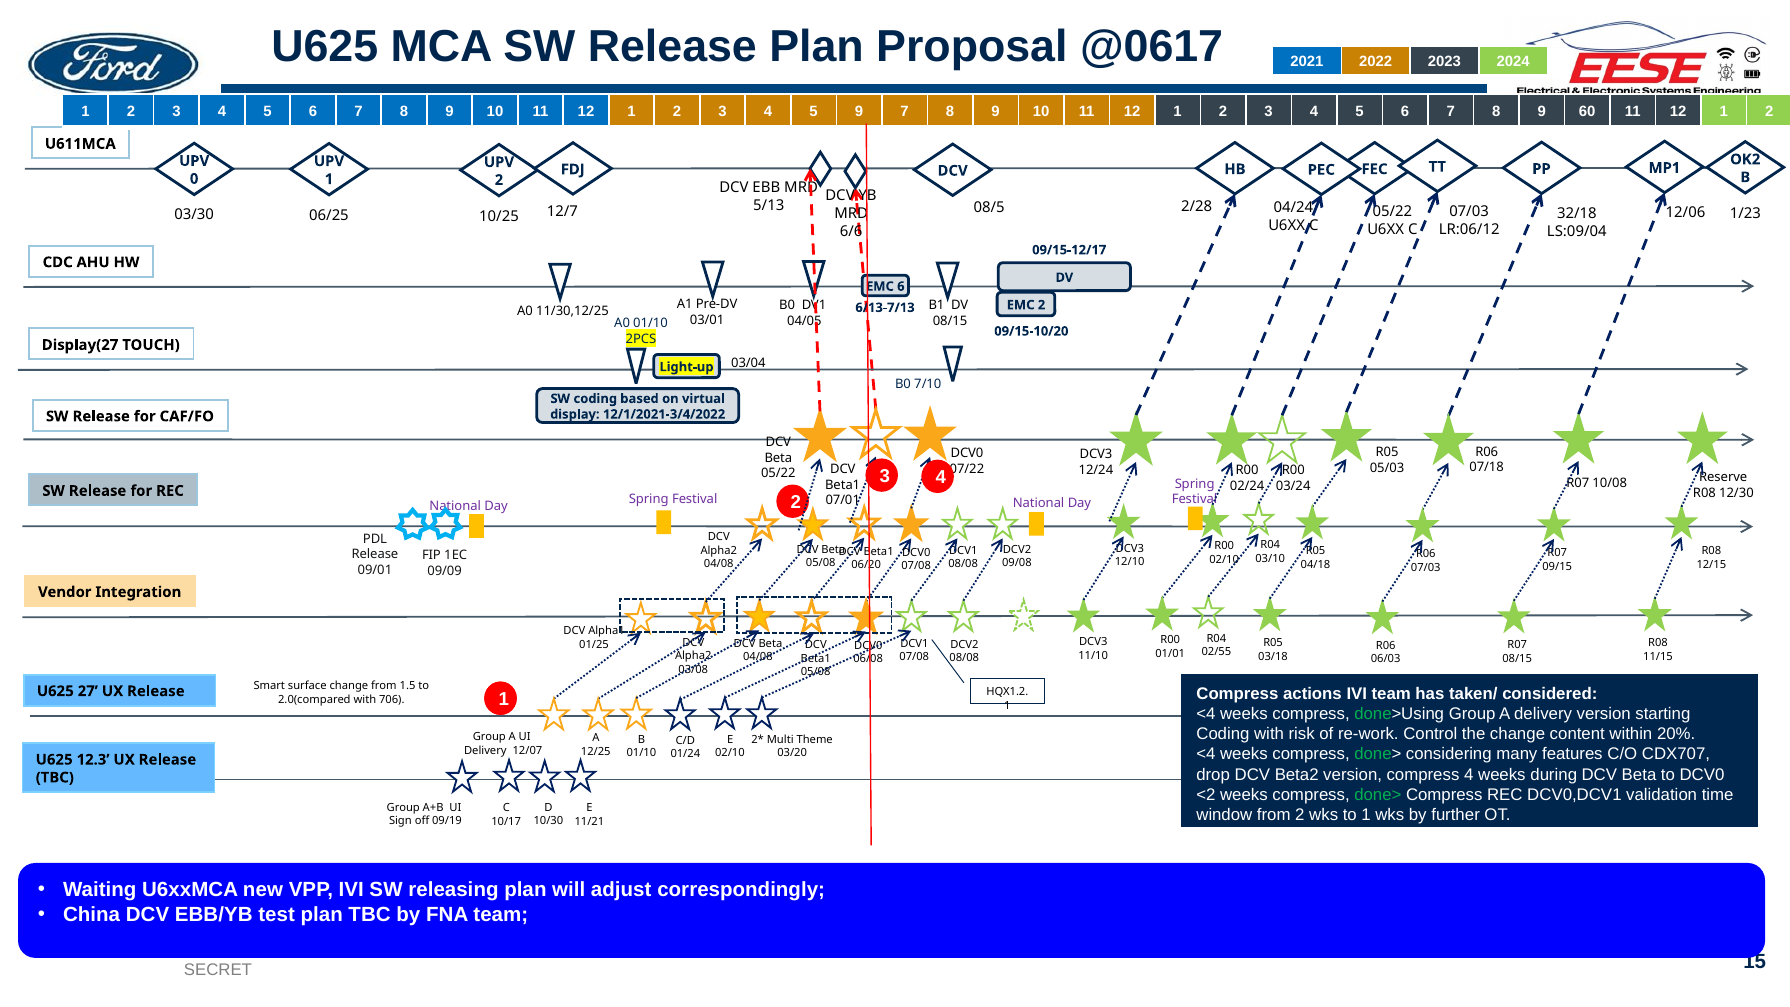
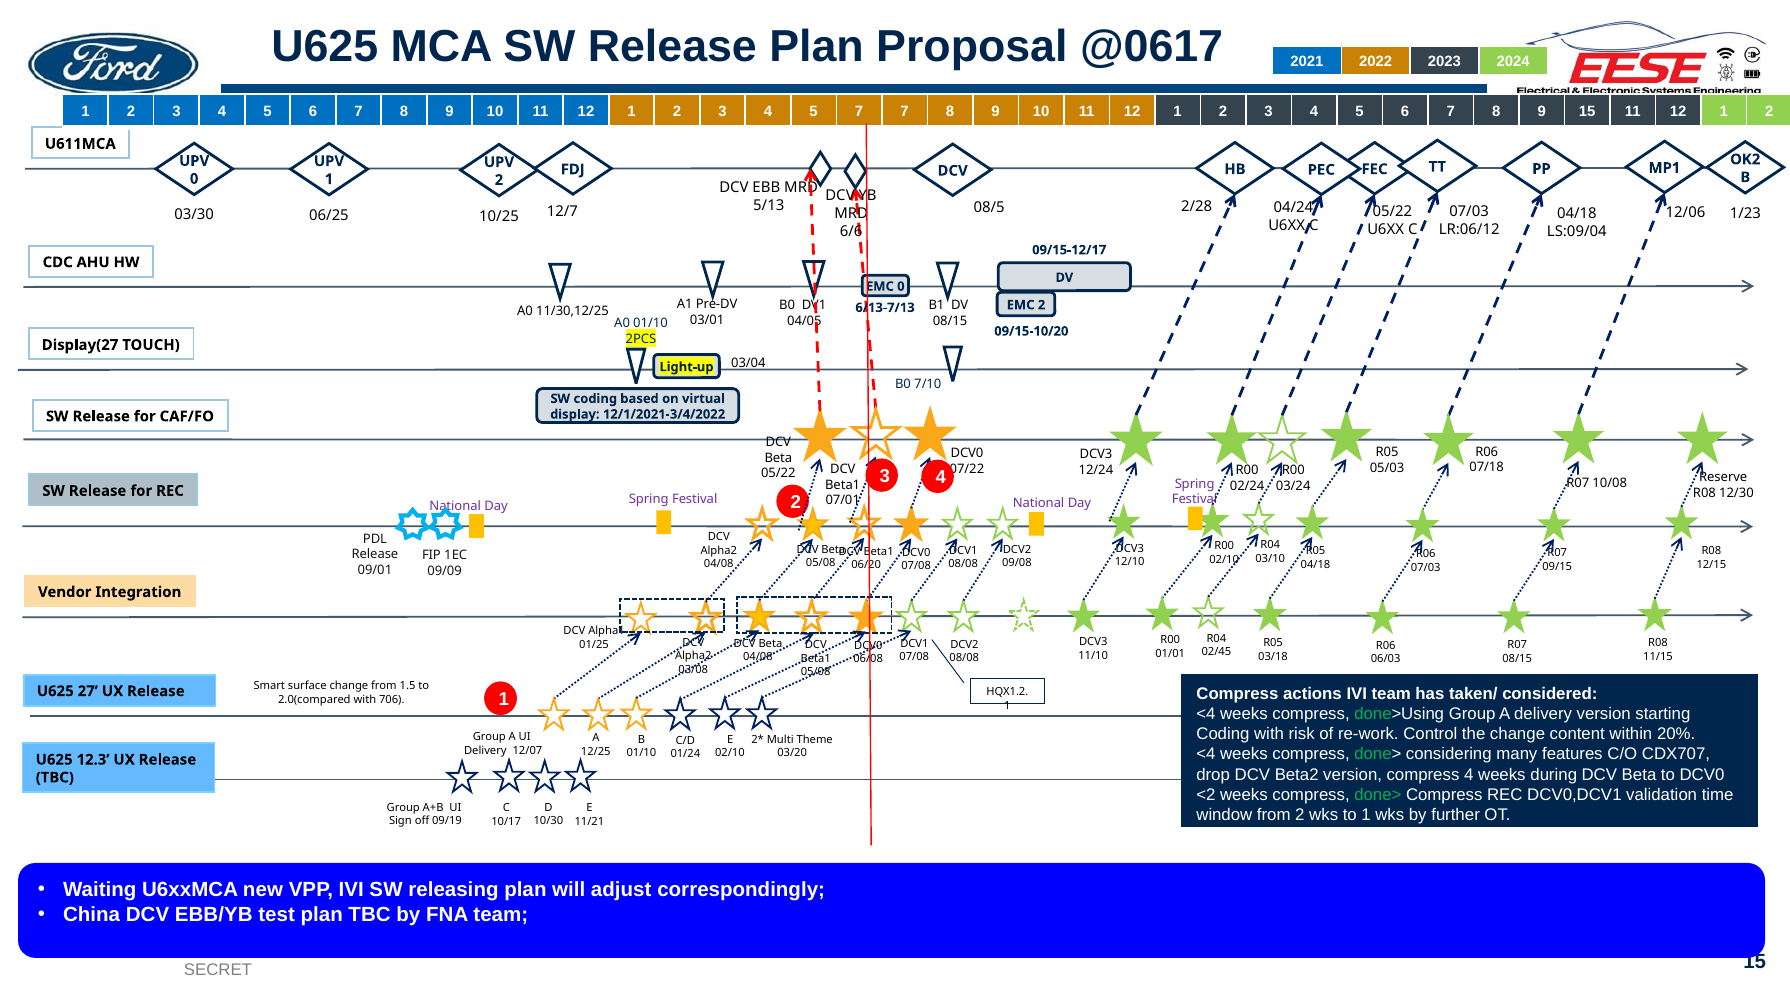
5 9: 9 -> 7
9 60: 60 -> 15
32/18 at (1577, 214): 32/18 -> 04/18
EMC 6: 6 -> 0
02/55: 02/55 -> 02/45
